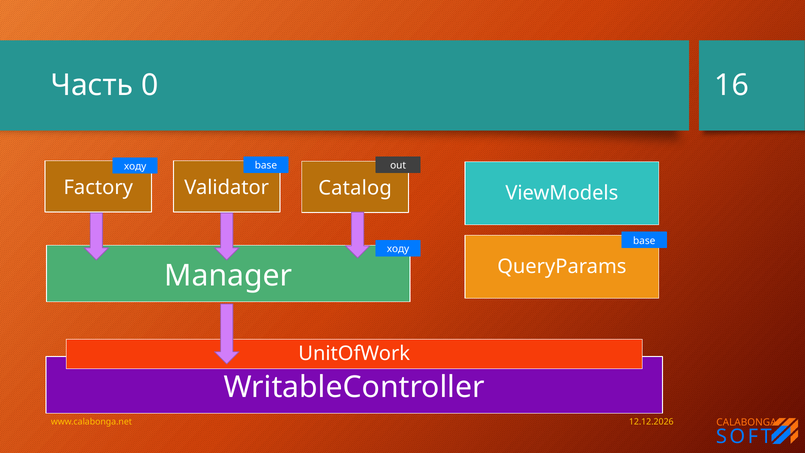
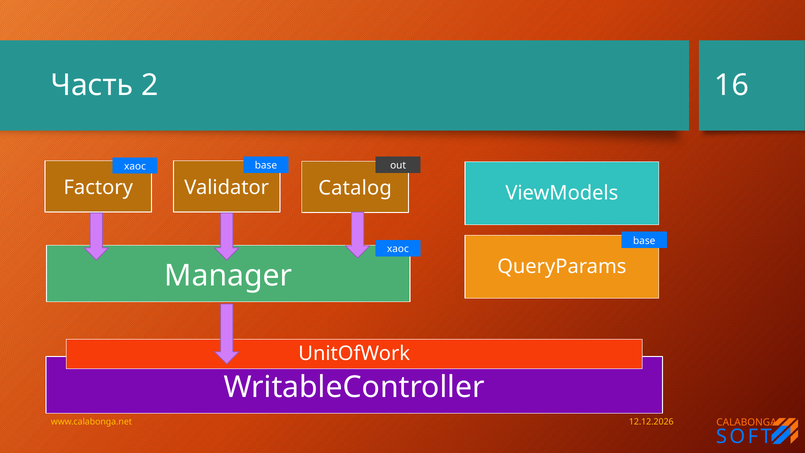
0: 0 -> 2
ходу at (135, 166): ходу -> хаос
ходу at (398, 249): ходу -> хаос
